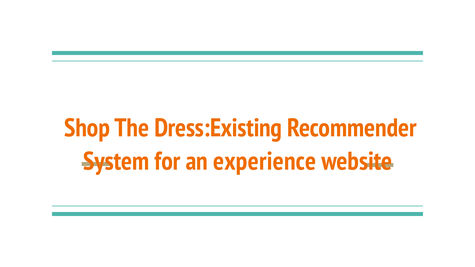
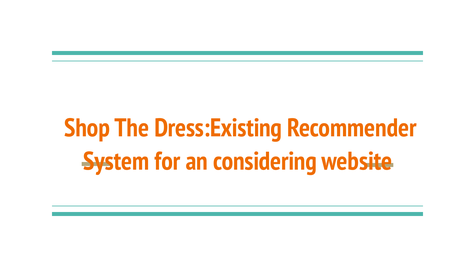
experience: experience -> considering
